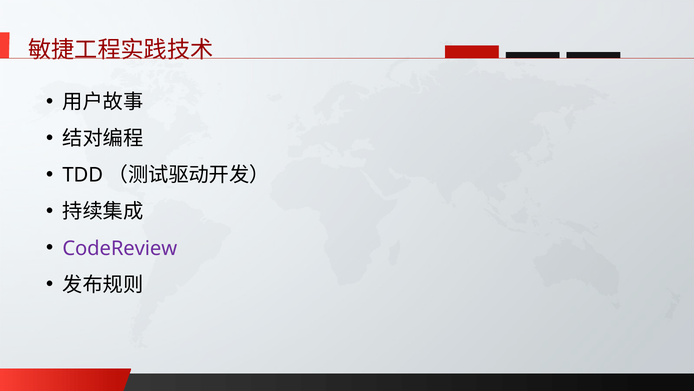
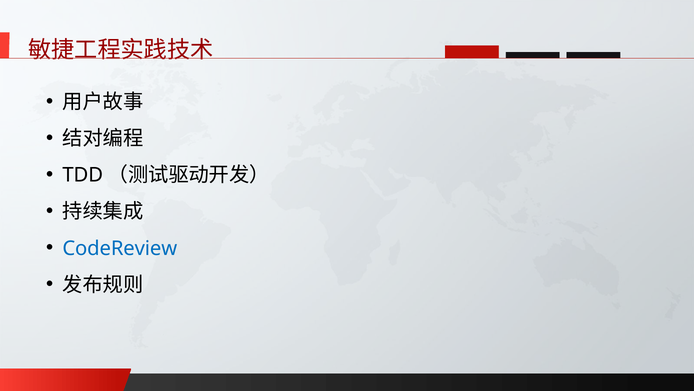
CodeReview colour: purple -> blue
